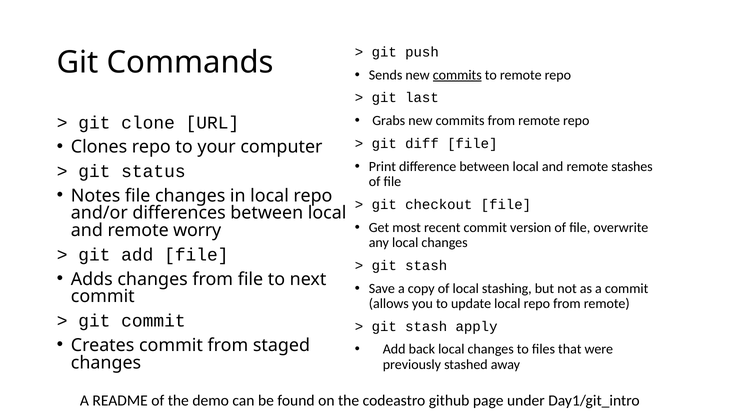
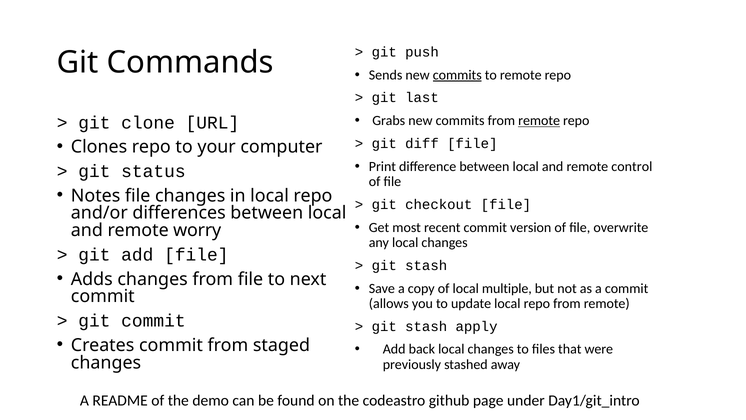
remote at (539, 121) underline: none -> present
stashes: stashes -> control
stashing: stashing -> multiple
